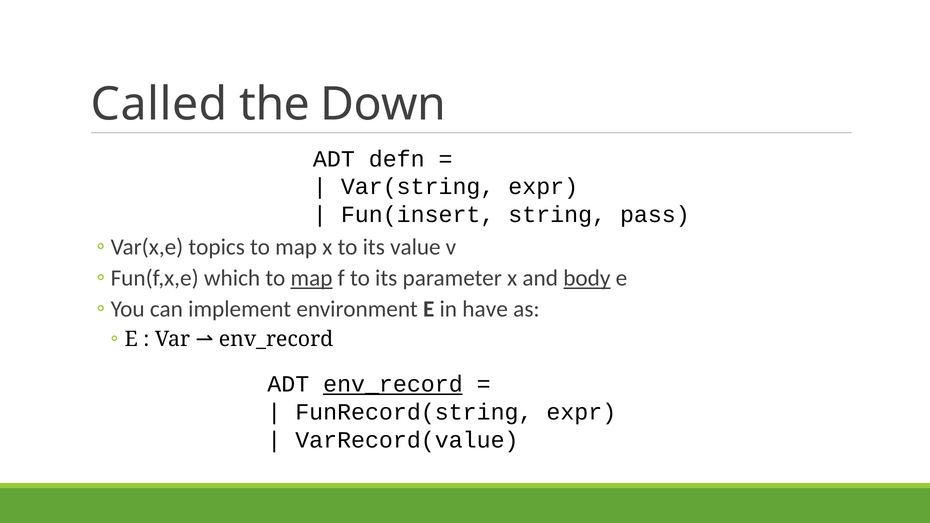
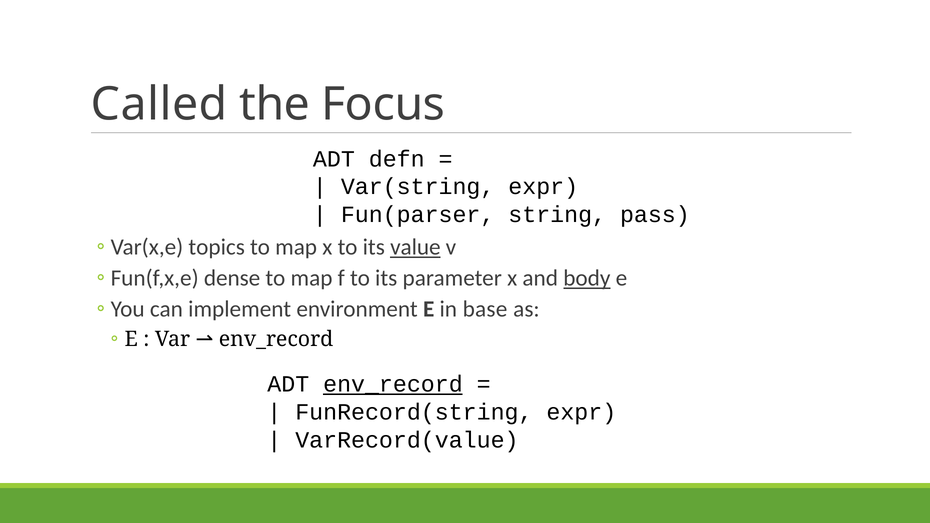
Down: Down -> Focus
Fun(insert: Fun(insert -> Fun(parser
value underline: none -> present
which: which -> dense
map at (312, 278) underline: present -> none
have: have -> base
